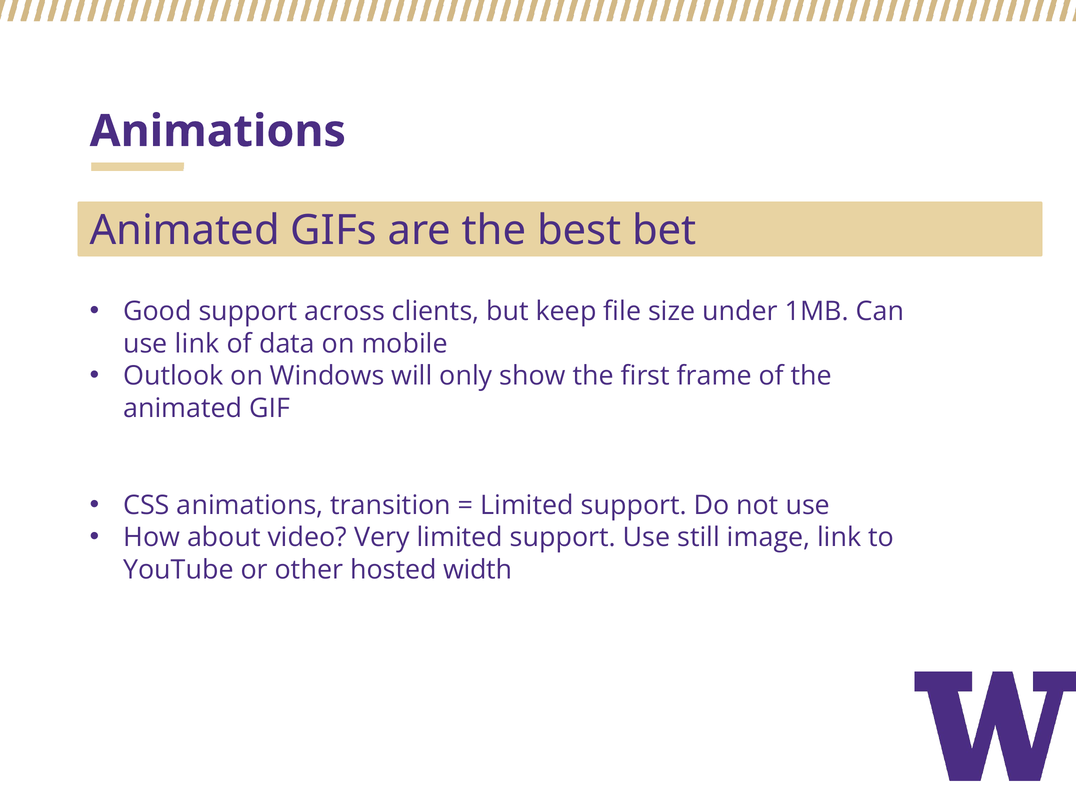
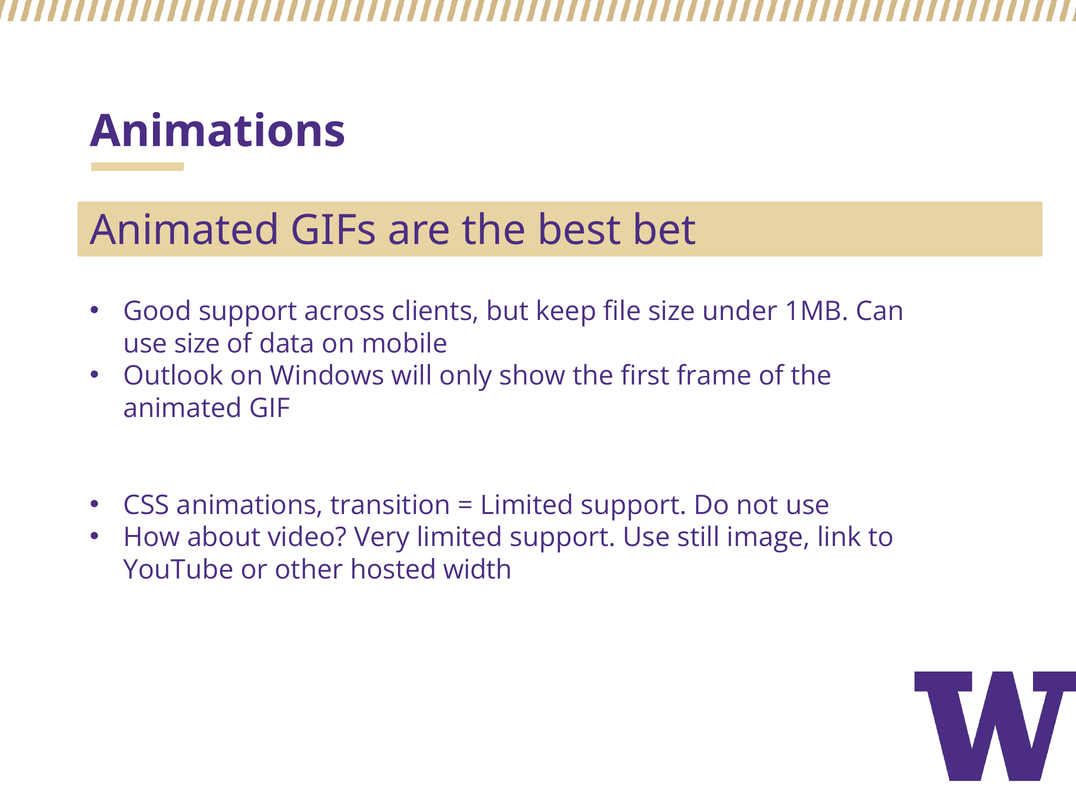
use link: link -> size
